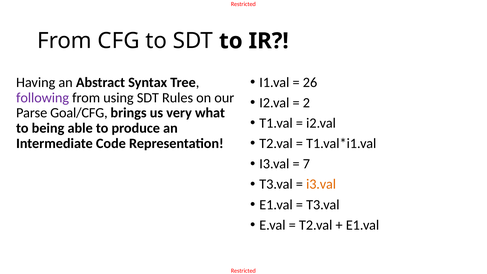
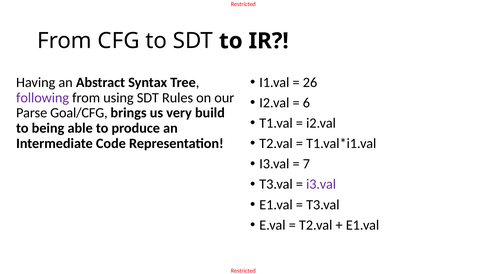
2: 2 -> 6
what: what -> build
i3.val at (321, 184) colour: orange -> purple
